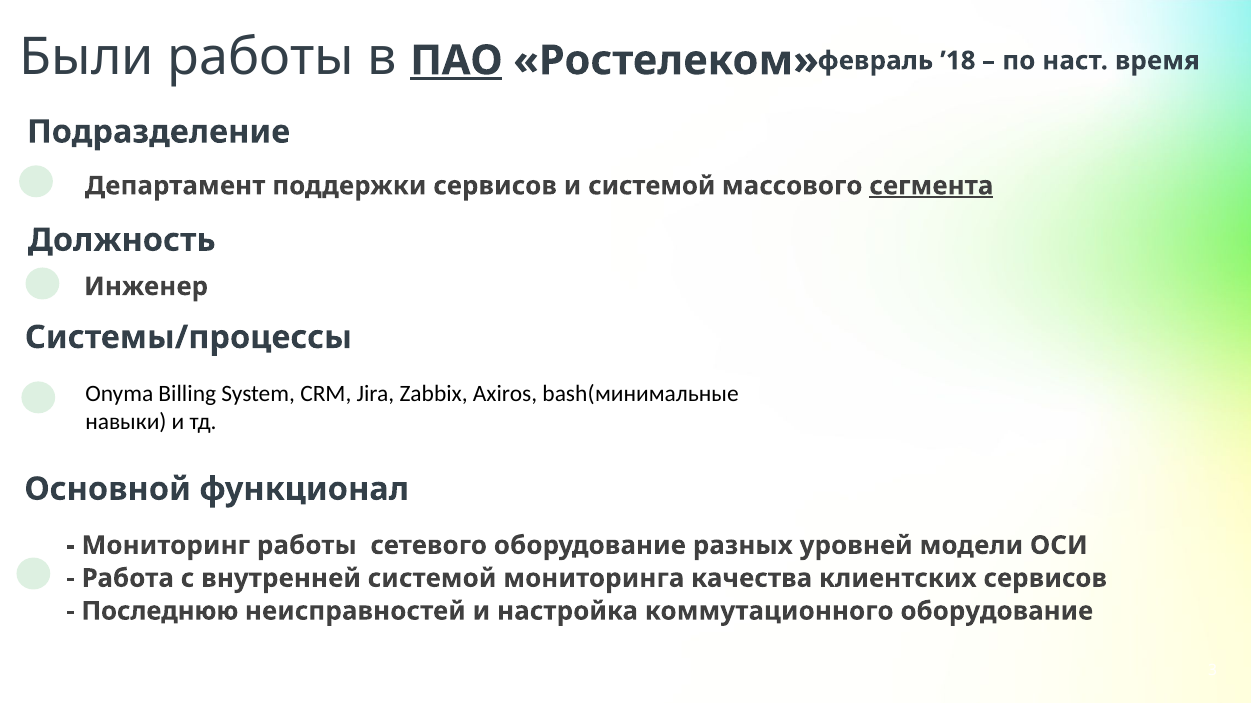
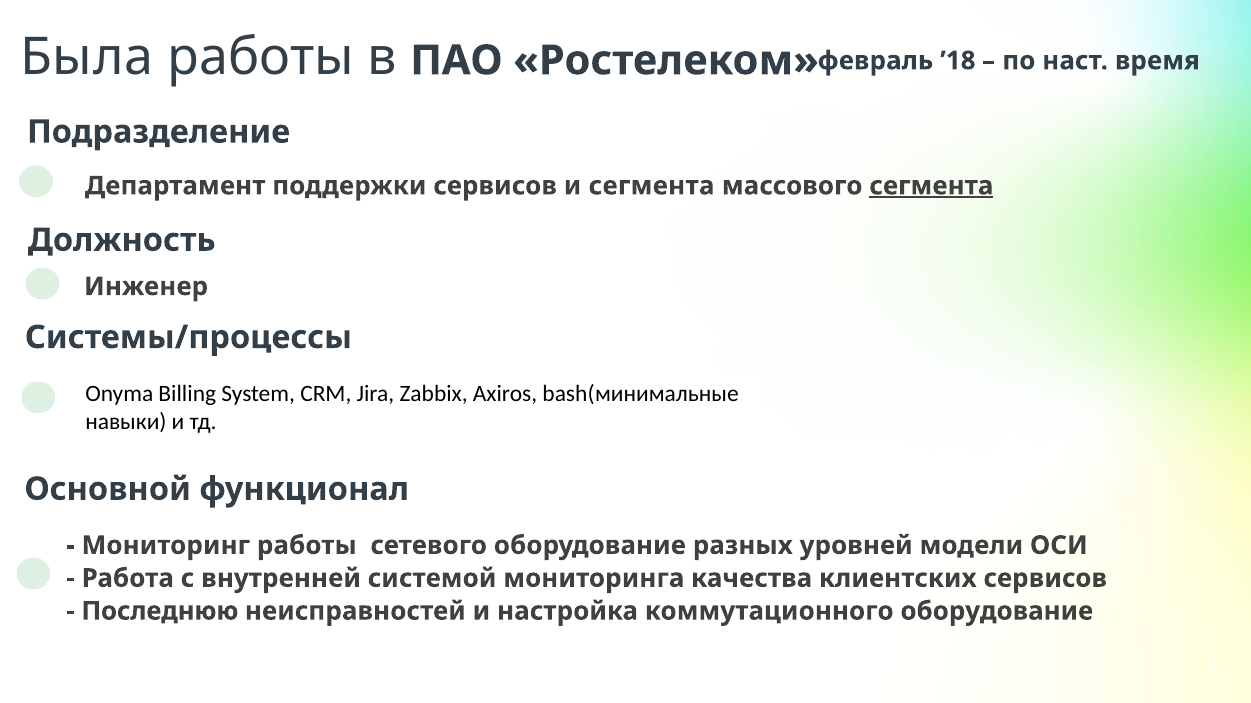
Были: Были -> Была
ПАО underline: present -> none
и системой: системой -> сегмента
